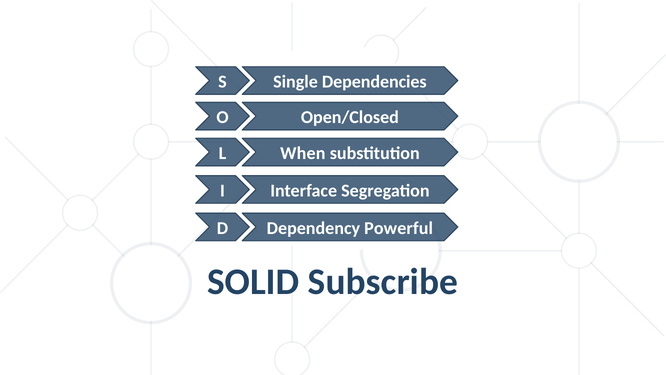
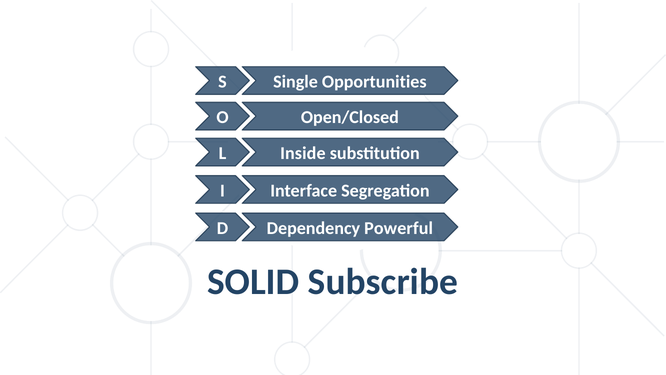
Dependencies: Dependencies -> Opportunities
When: When -> Inside
